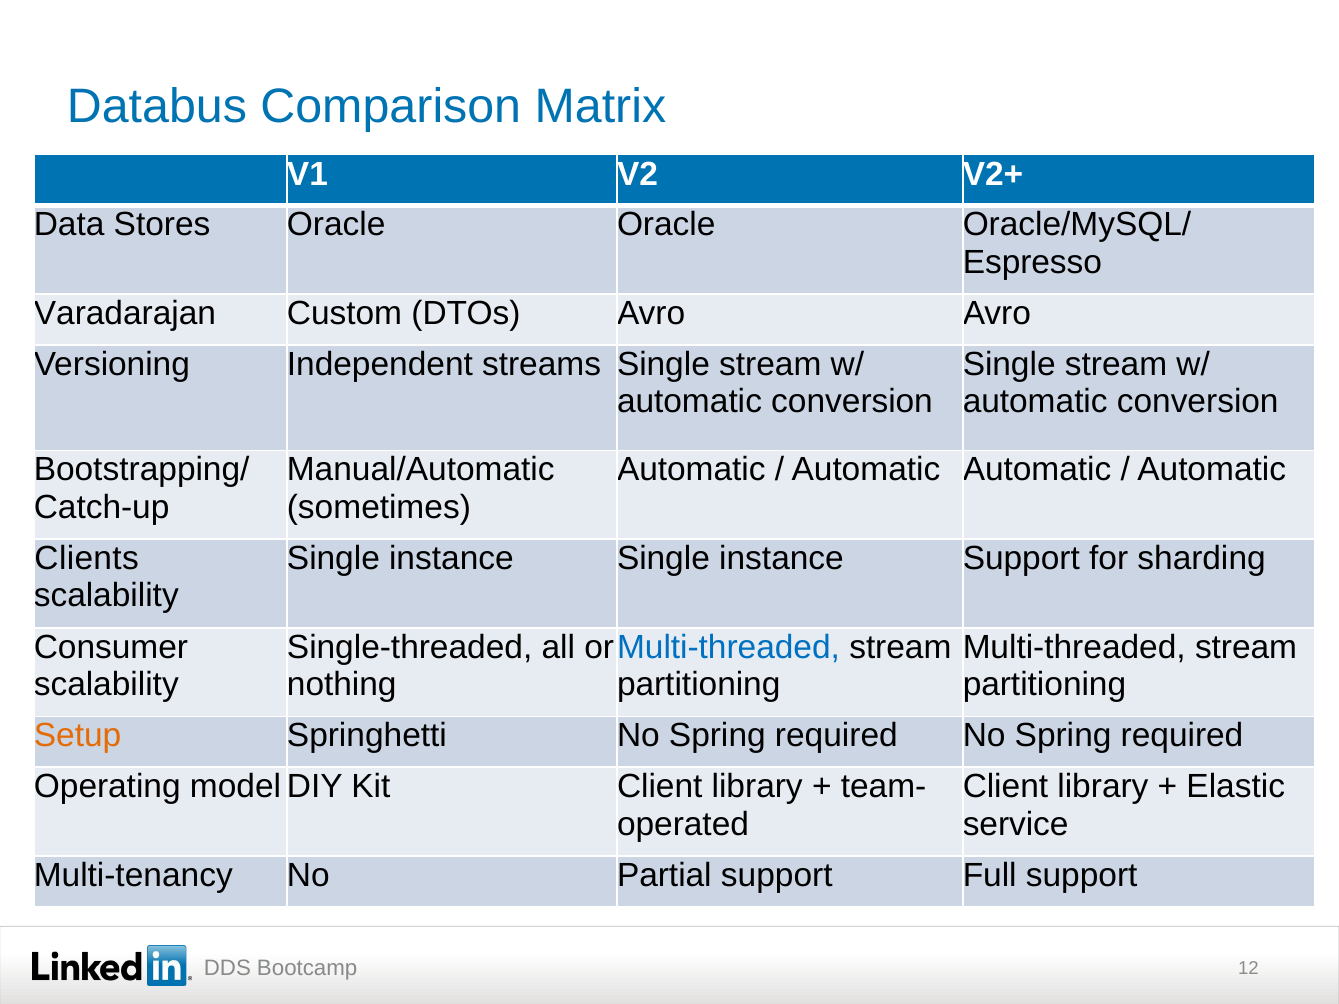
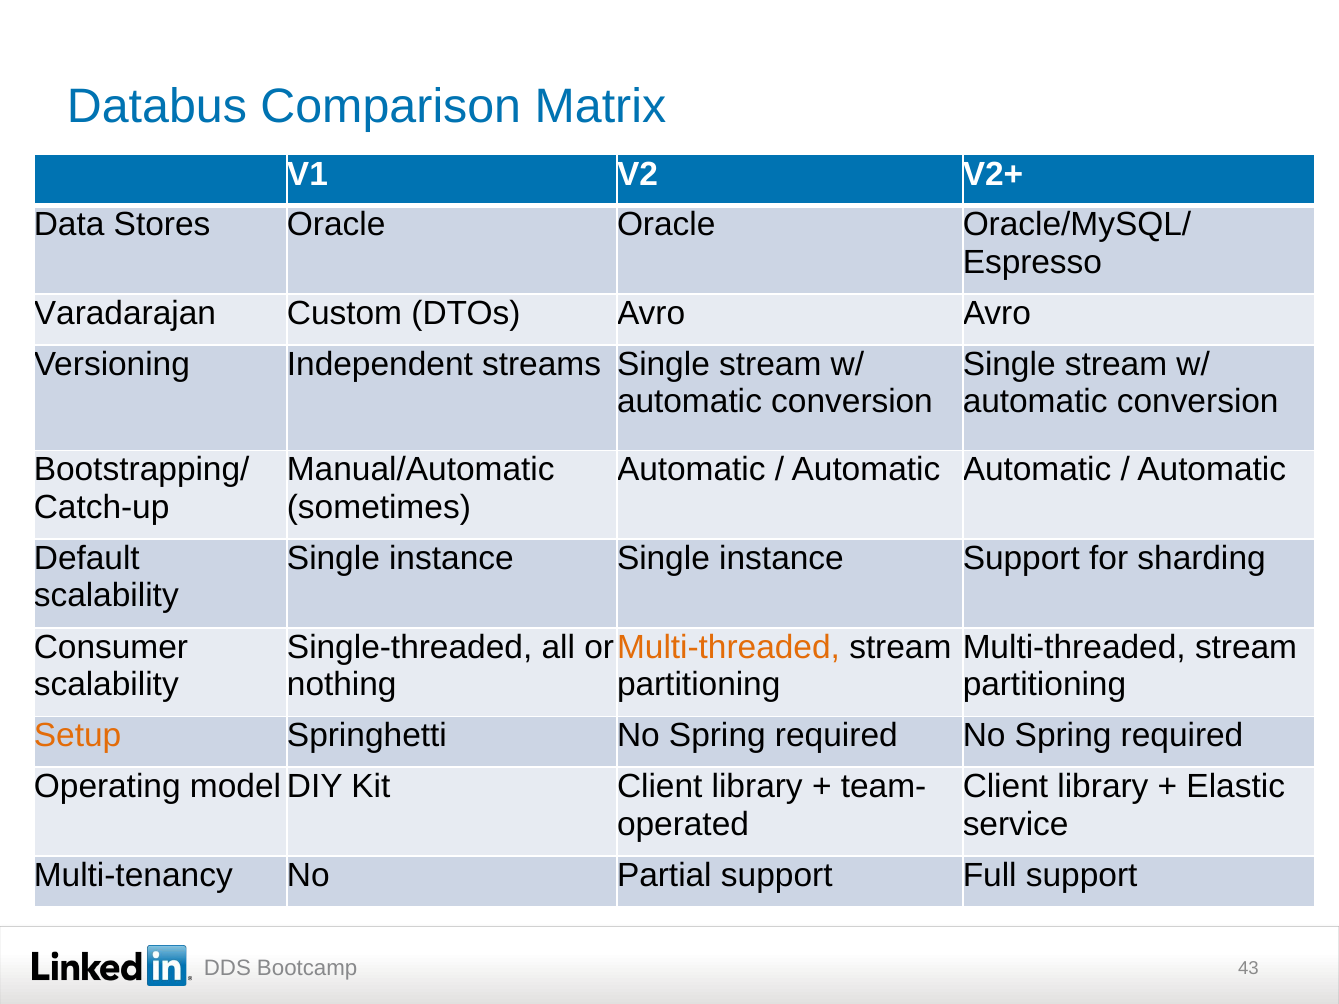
Clients: Clients -> Default
Multi-threaded at (728, 647) colour: blue -> orange
12: 12 -> 43
